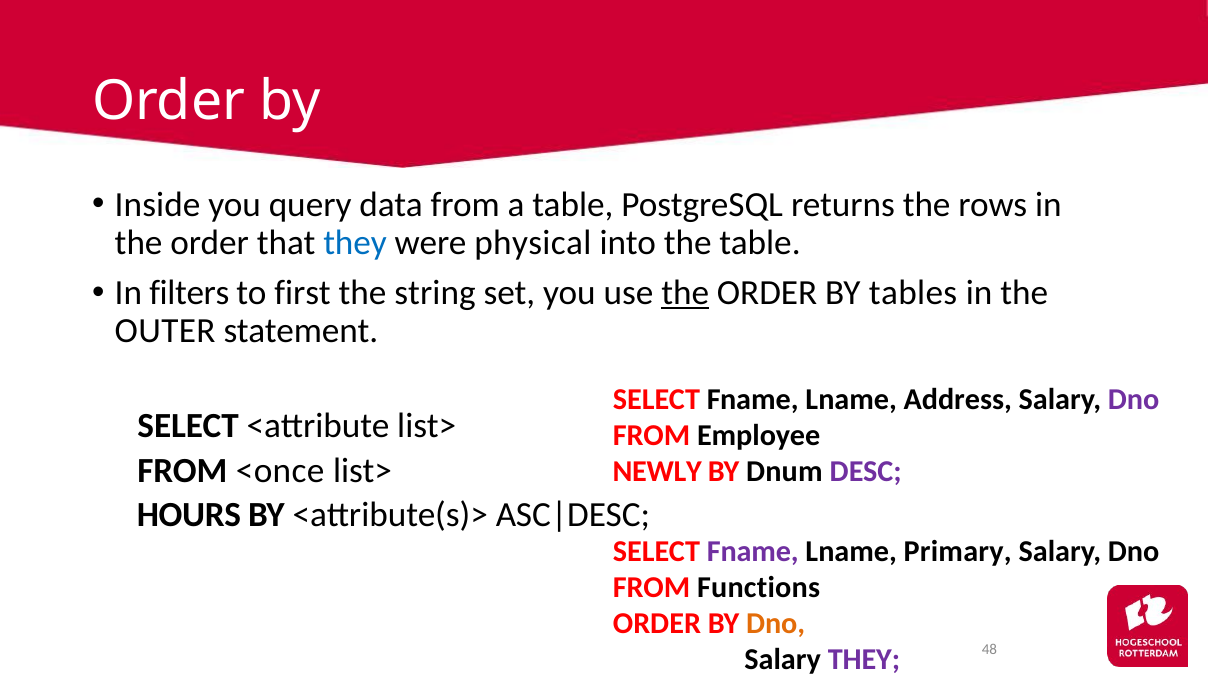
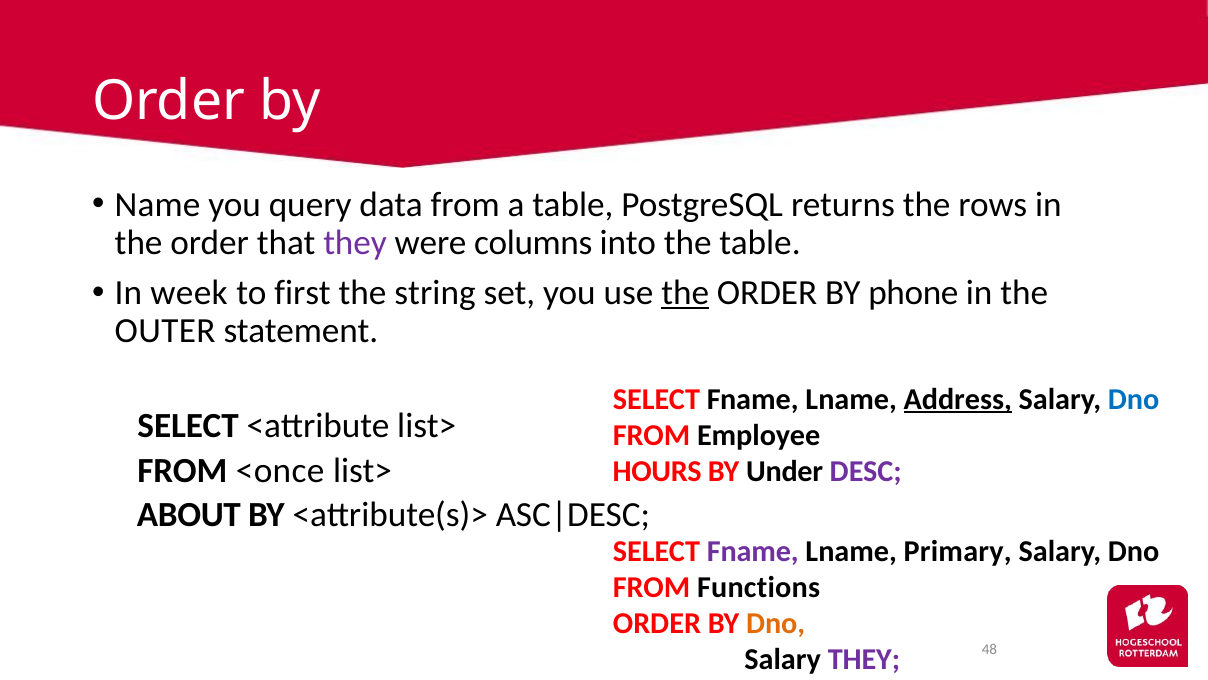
Inside: Inside -> Name
they at (355, 242) colour: blue -> purple
physical: physical -> columns
filters: filters -> week
tables: tables -> phone
Address underline: none -> present
Dno at (1134, 399) colour: purple -> blue
NEWLY: NEWLY -> HOURS
Dnum: Dnum -> Under
HOURS: HOURS -> ABOUT
